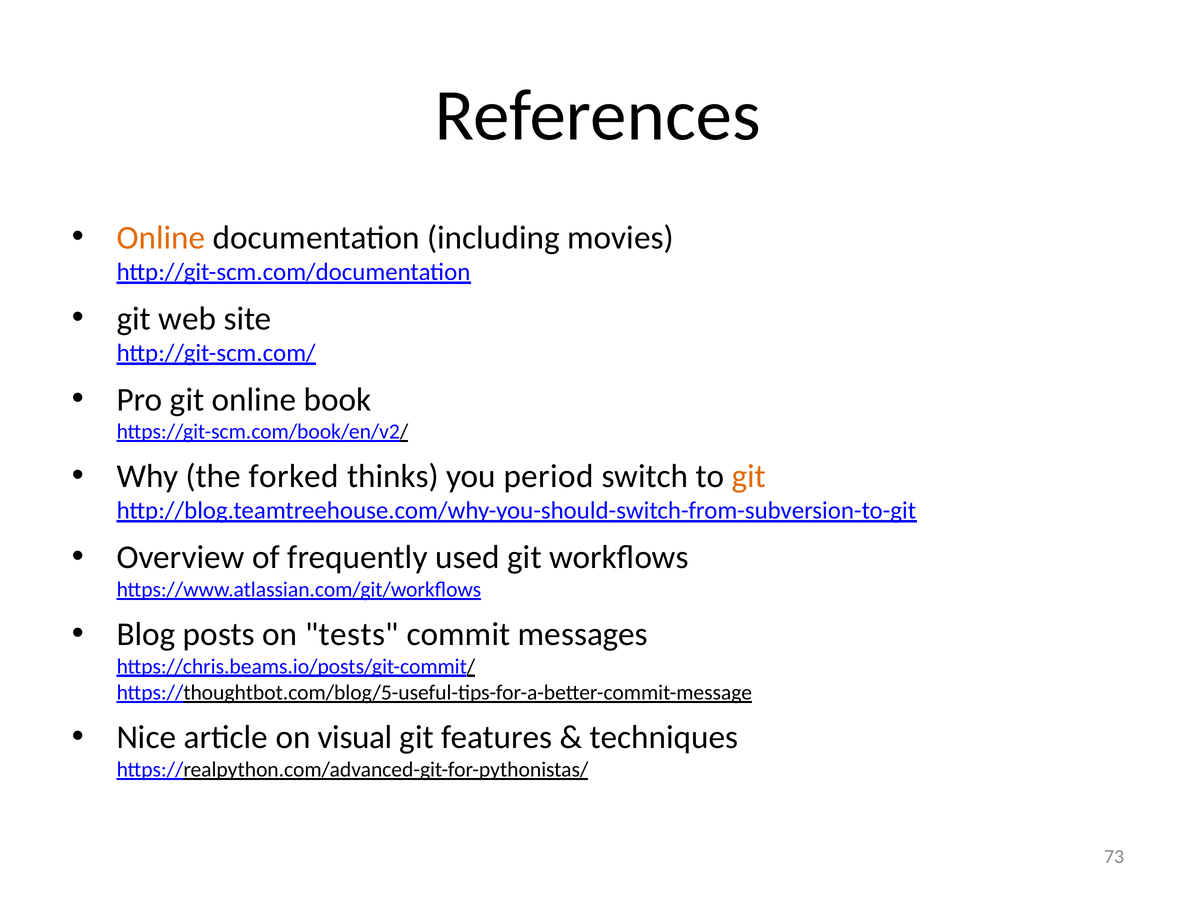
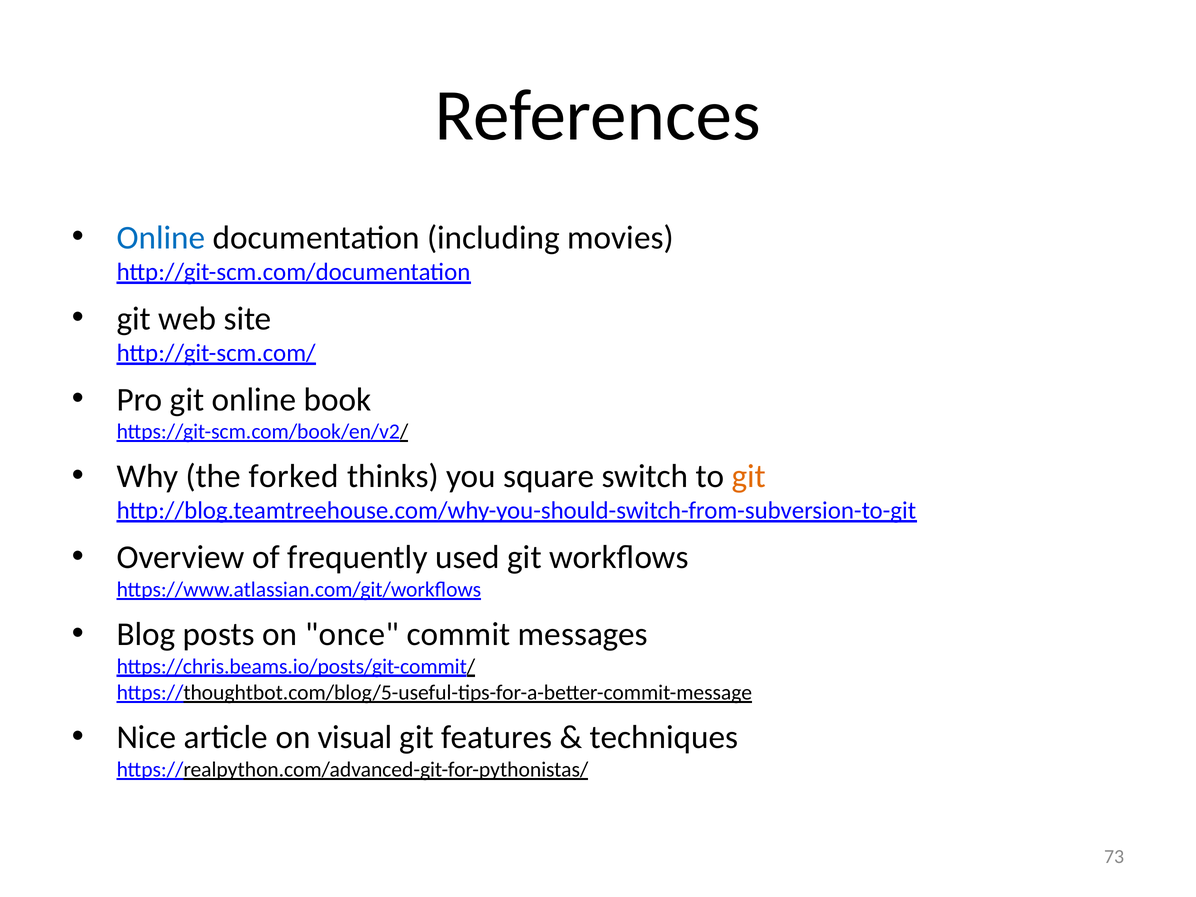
Online at (161, 238) colour: orange -> blue
period: period -> square
tests: tests -> once
